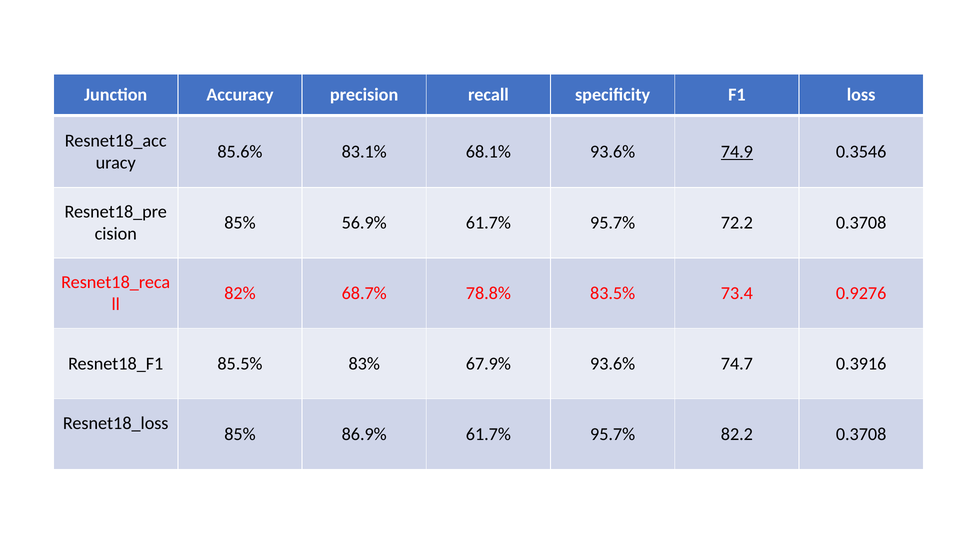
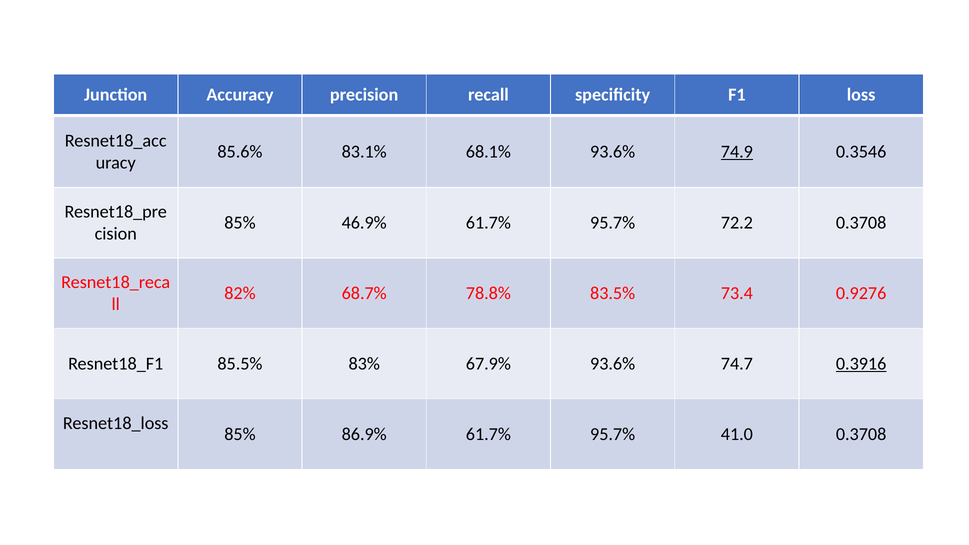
56.9%: 56.9% -> 46.9%
0.3916 underline: none -> present
82.2: 82.2 -> 41.0
